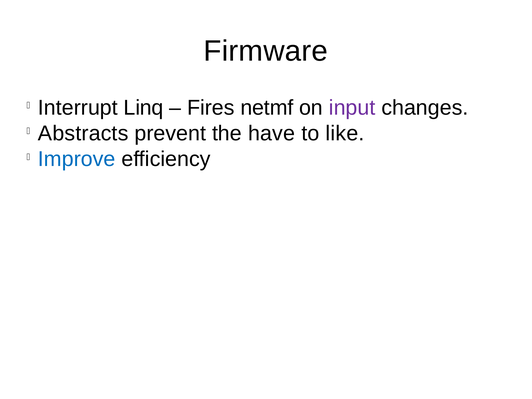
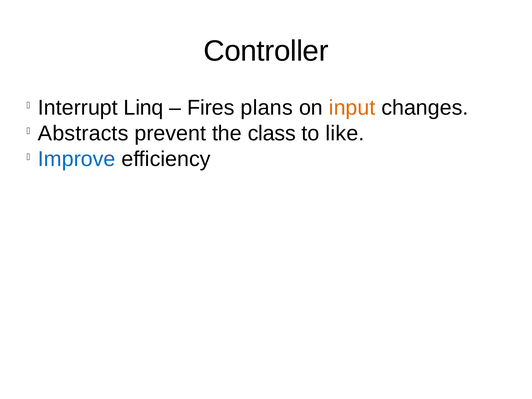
Firmware: Firmware -> Controller
netmf: netmf -> plans
input colour: purple -> orange
have: have -> class
